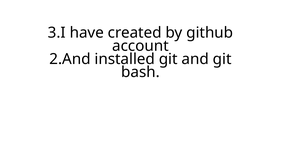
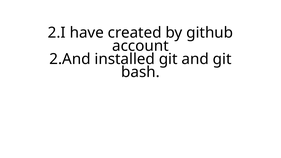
3.I: 3.I -> 2.I
